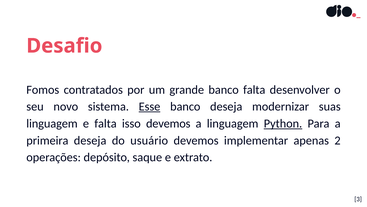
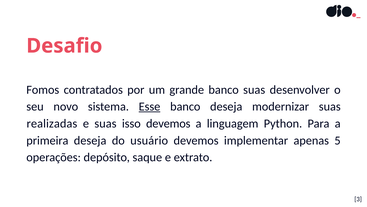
banco falta: falta -> suas
linguagem at (52, 123): linguagem -> realizadas
e falta: falta -> suas
Python underline: present -> none
2: 2 -> 5
